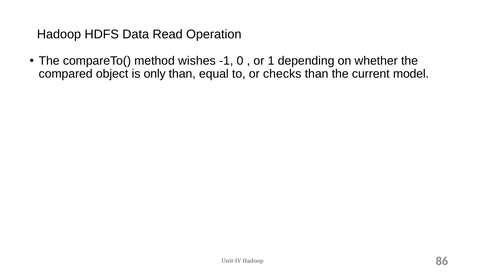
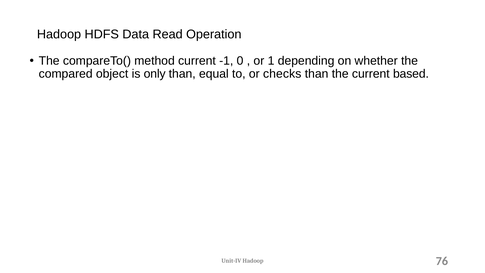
method wishes: wishes -> current
model: model -> based
86: 86 -> 76
